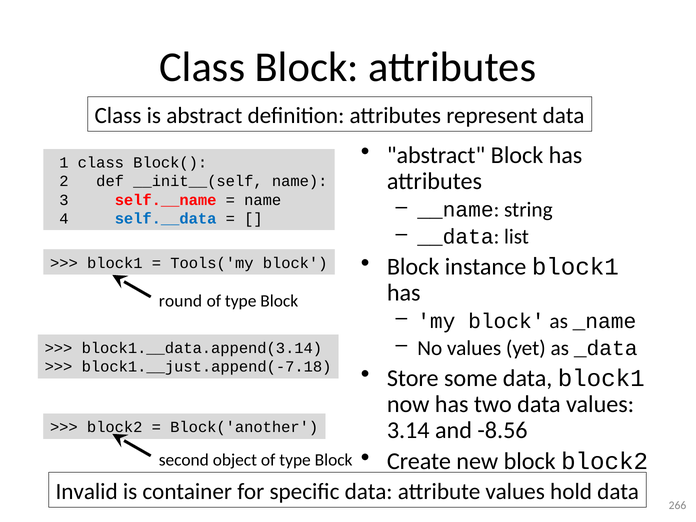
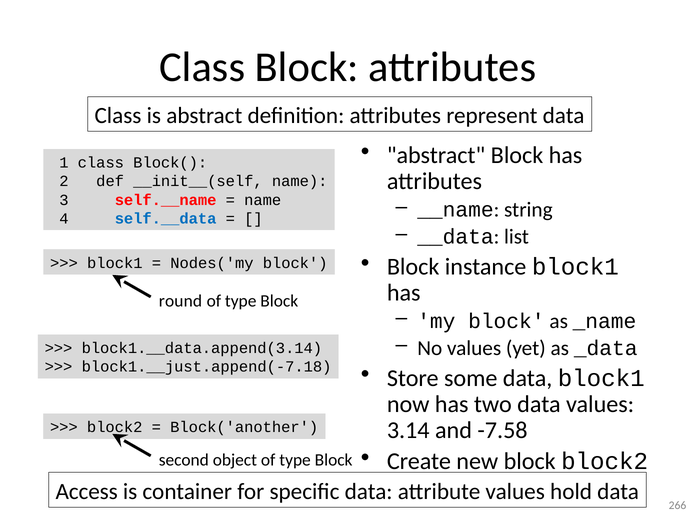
Tools('my: Tools('my -> Nodes('my
-8.56: -8.56 -> -7.58
Invalid: Invalid -> Access
